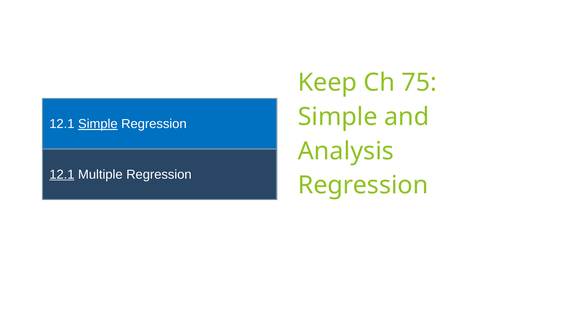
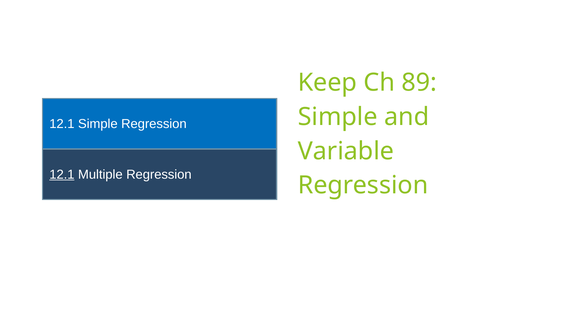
75: 75 -> 89
Simple at (98, 124) underline: present -> none
Analysis: Analysis -> Variable
